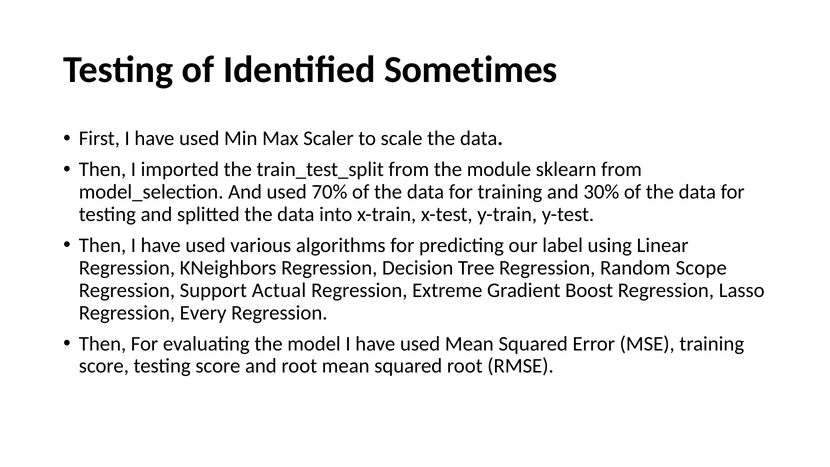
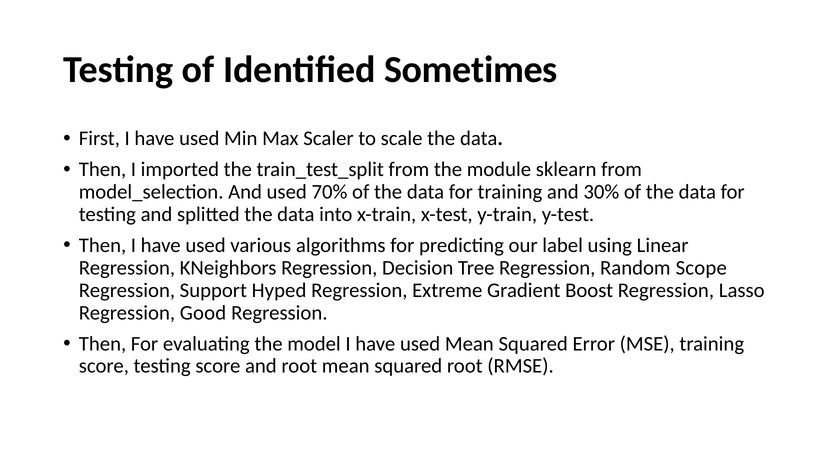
Actual: Actual -> Hyped
Every: Every -> Good
